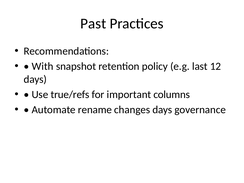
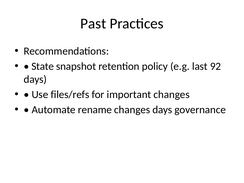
With: With -> State
12: 12 -> 92
true/refs: true/refs -> files/refs
important columns: columns -> changes
